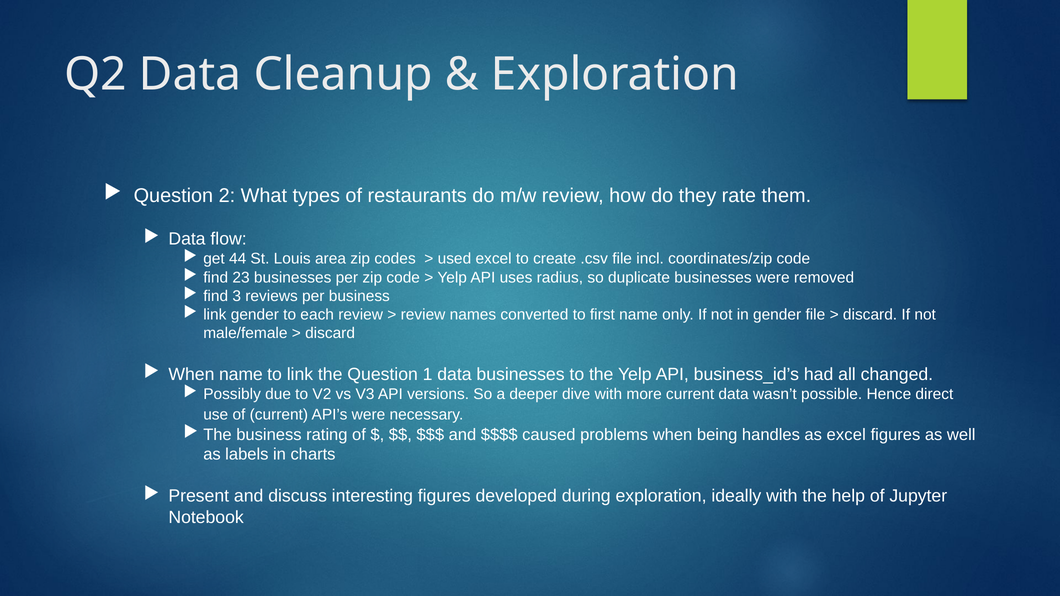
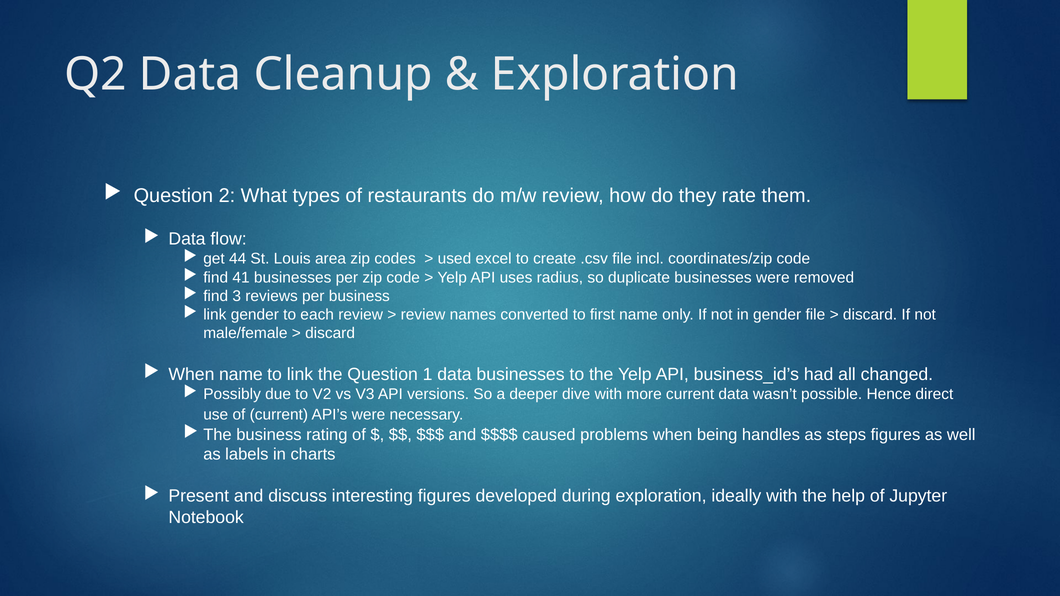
23: 23 -> 41
as excel: excel -> steps
